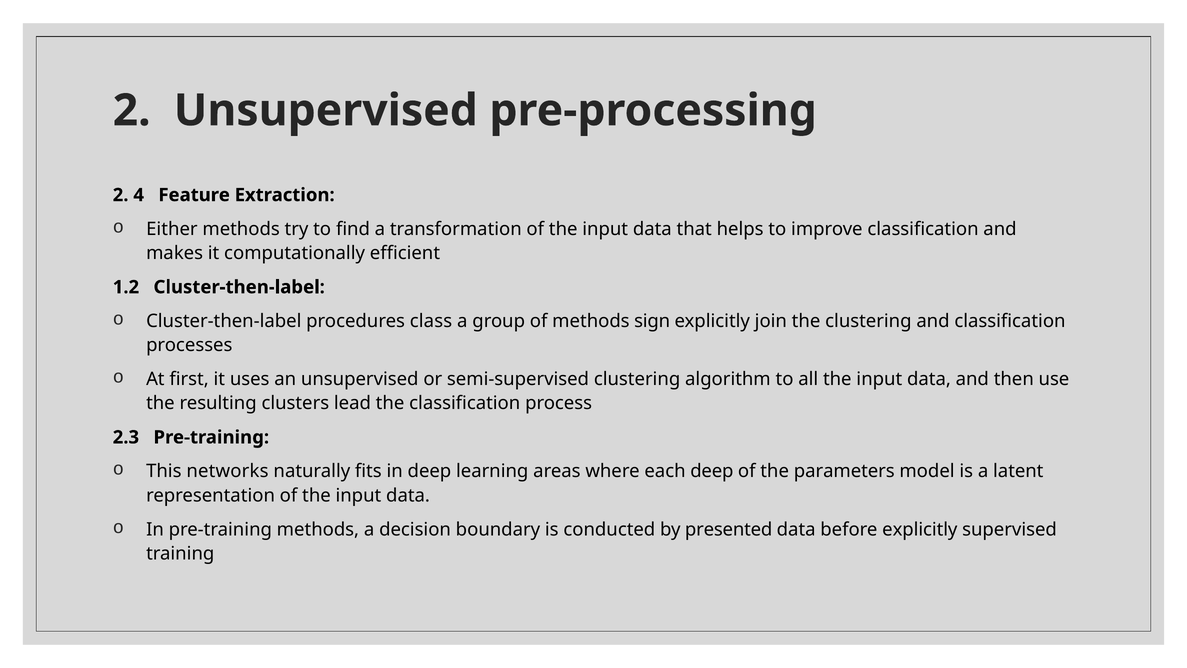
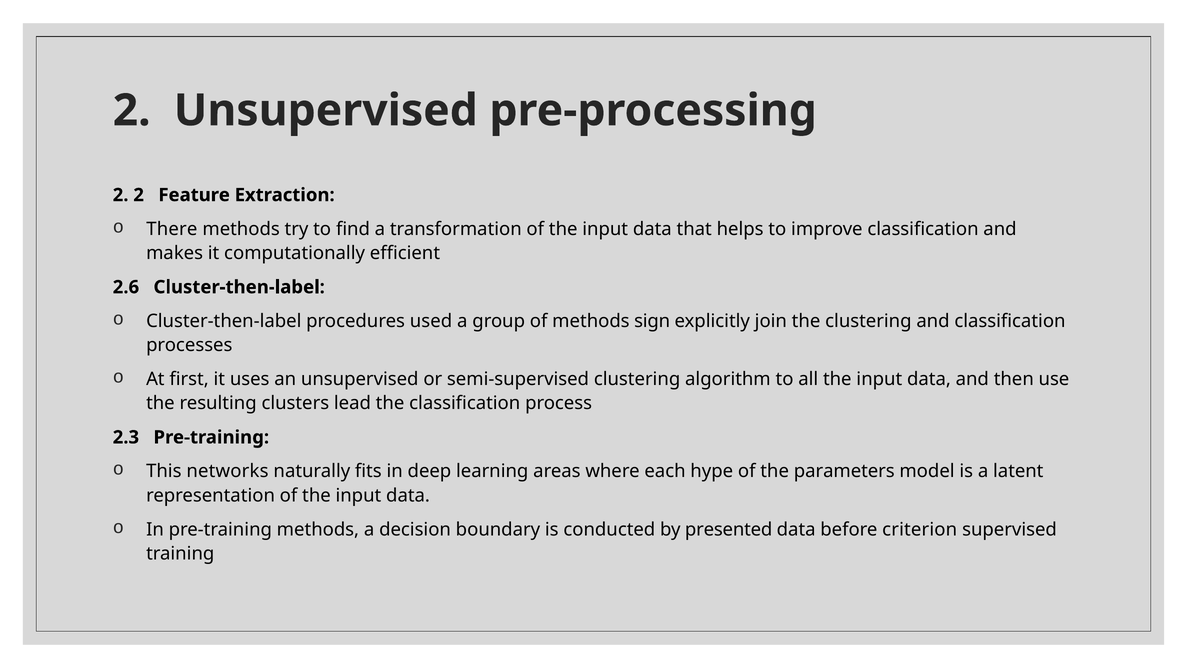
2 4: 4 -> 2
Either: Either -> There
1.2: 1.2 -> 2.6
class: class -> used
each deep: deep -> hype
before explicitly: explicitly -> criterion
